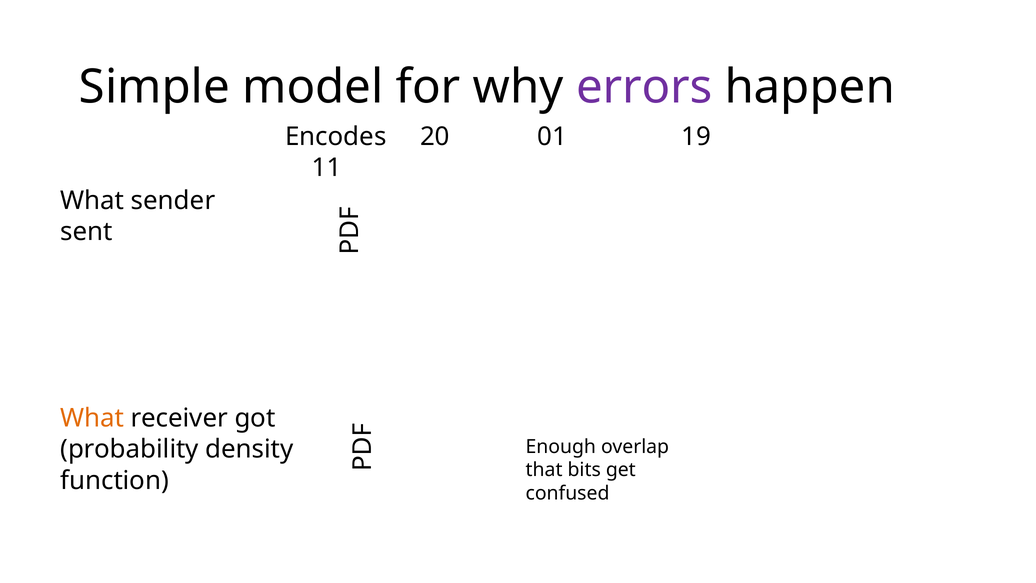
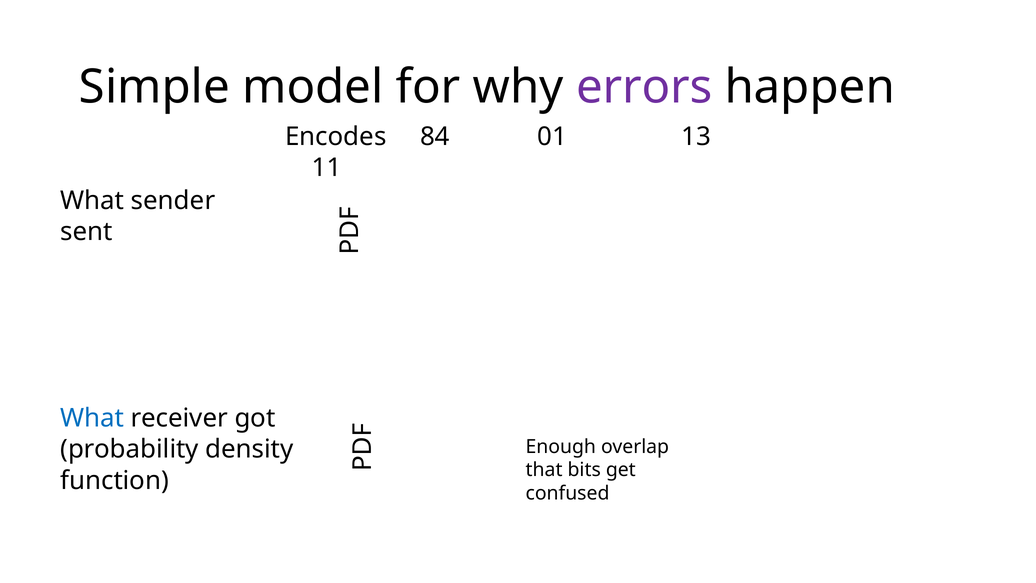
20: 20 -> 84
19: 19 -> 13
What at (92, 418) colour: orange -> blue
